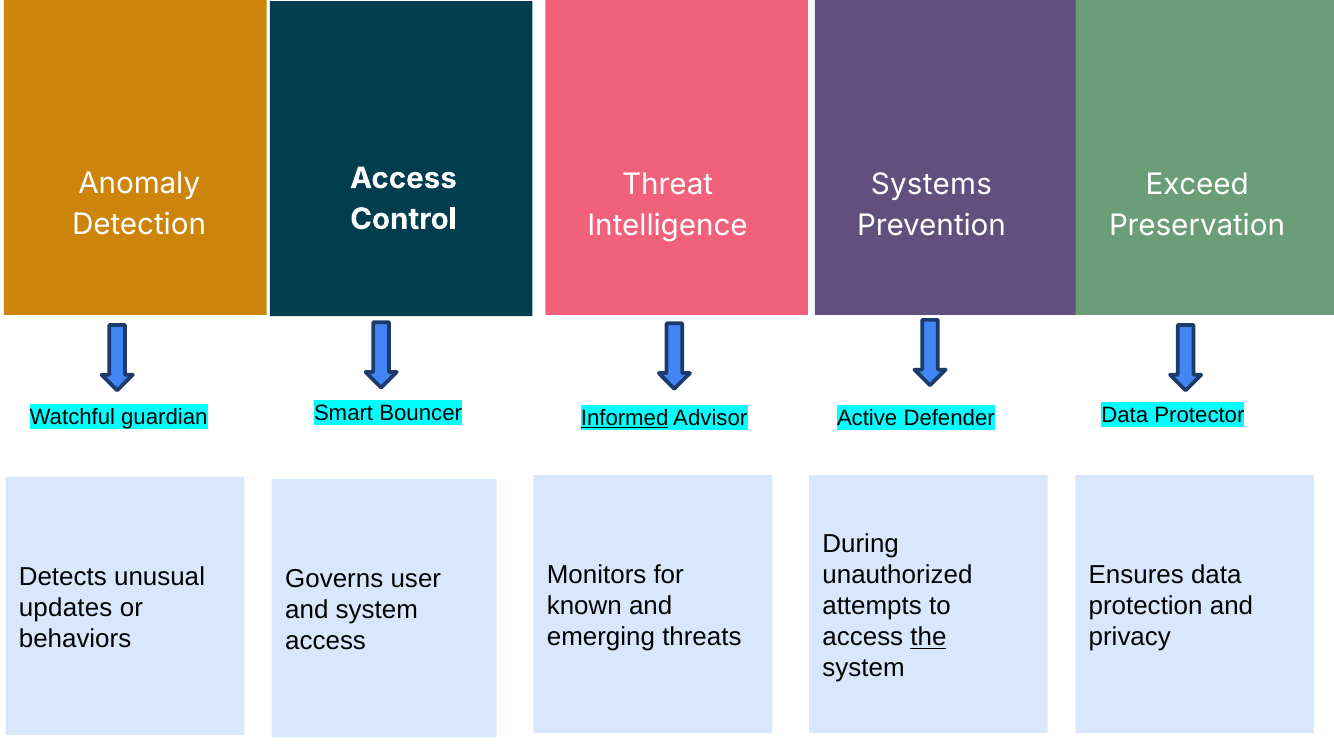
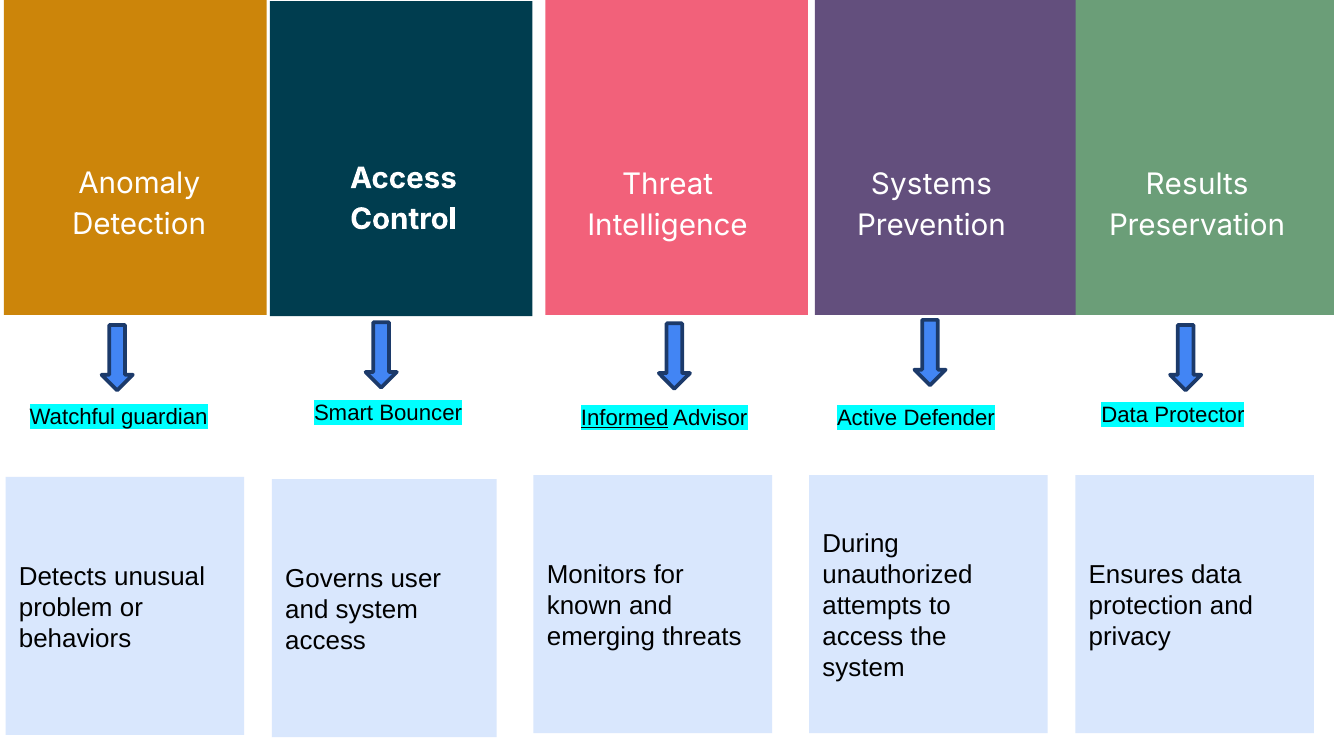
Exceed at (1197, 185): Exceed -> Results
updates: updates -> problem
the underline: present -> none
